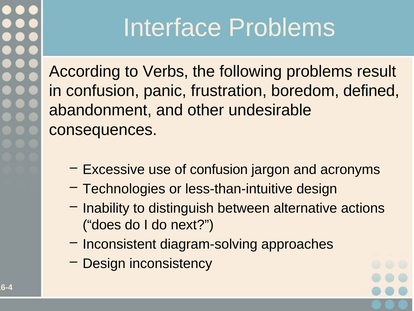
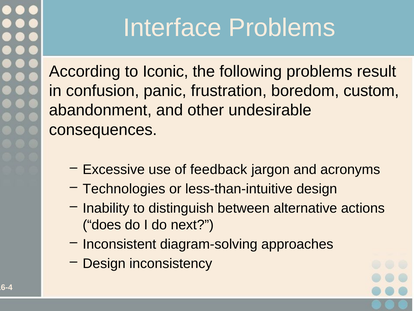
Verbs: Verbs -> Iconic
defined: defined -> custom
of confusion: confusion -> feedback
